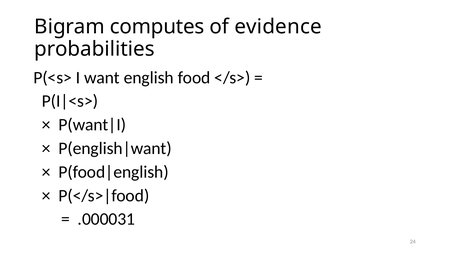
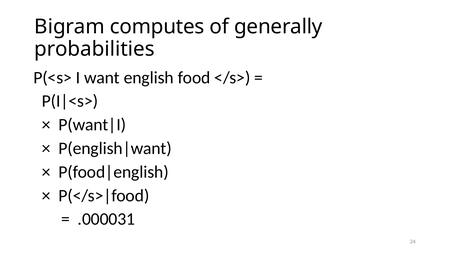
evidence: evidence -> generally
